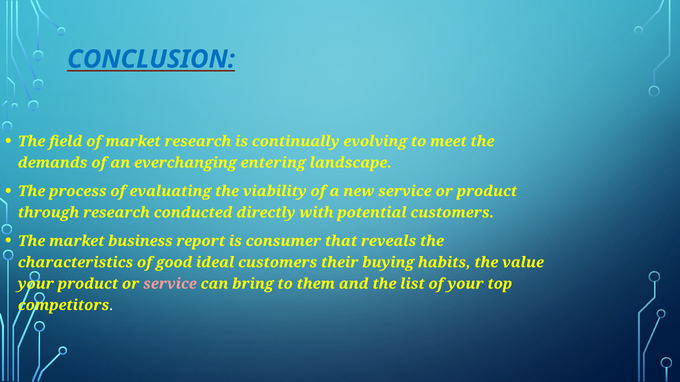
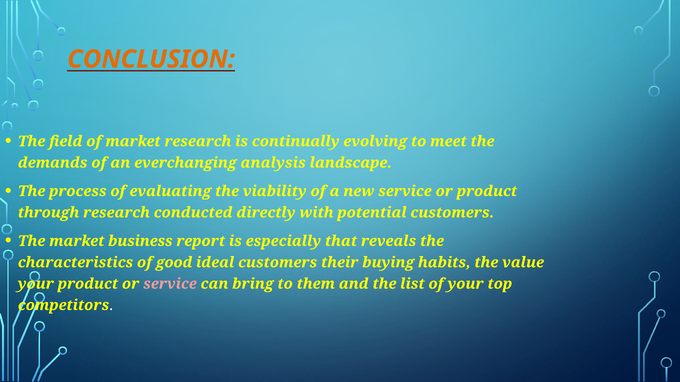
CONCLUSION colour: blue -> orange
entering: entering -> analysis
consumer: consumer -> especially
